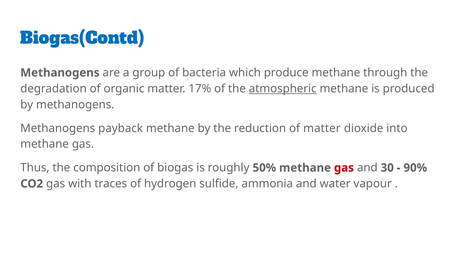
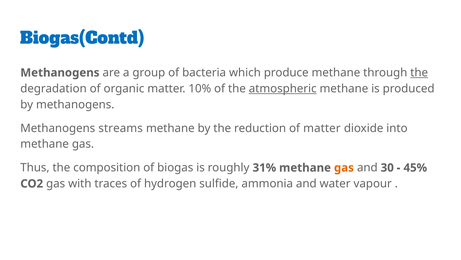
the at (419, 72) underline: none -> present
17%: 17% -> 10%
payback: payback -> streams
50%: 50% -> 31%
gas at (344, 167) colour: red -> orange
90%: 90% -> 45%
